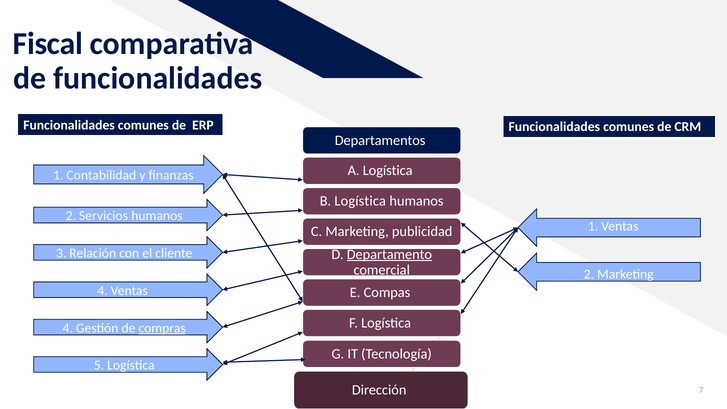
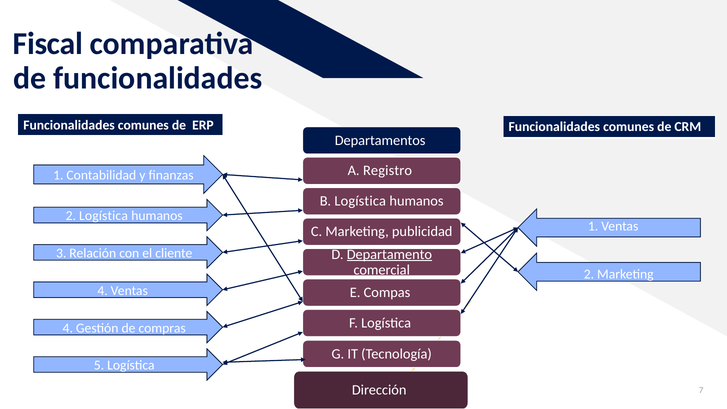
A Logística: Logística -> Registro
2 Servicios: Servicios -> Logística
compras underline: present -> none
